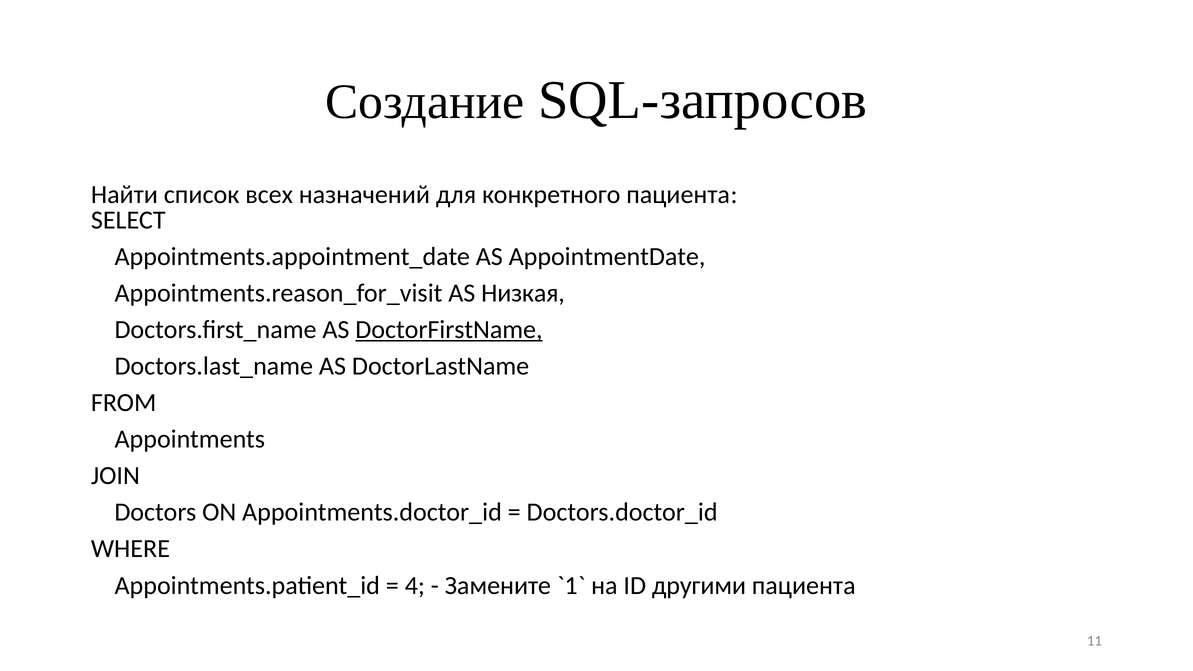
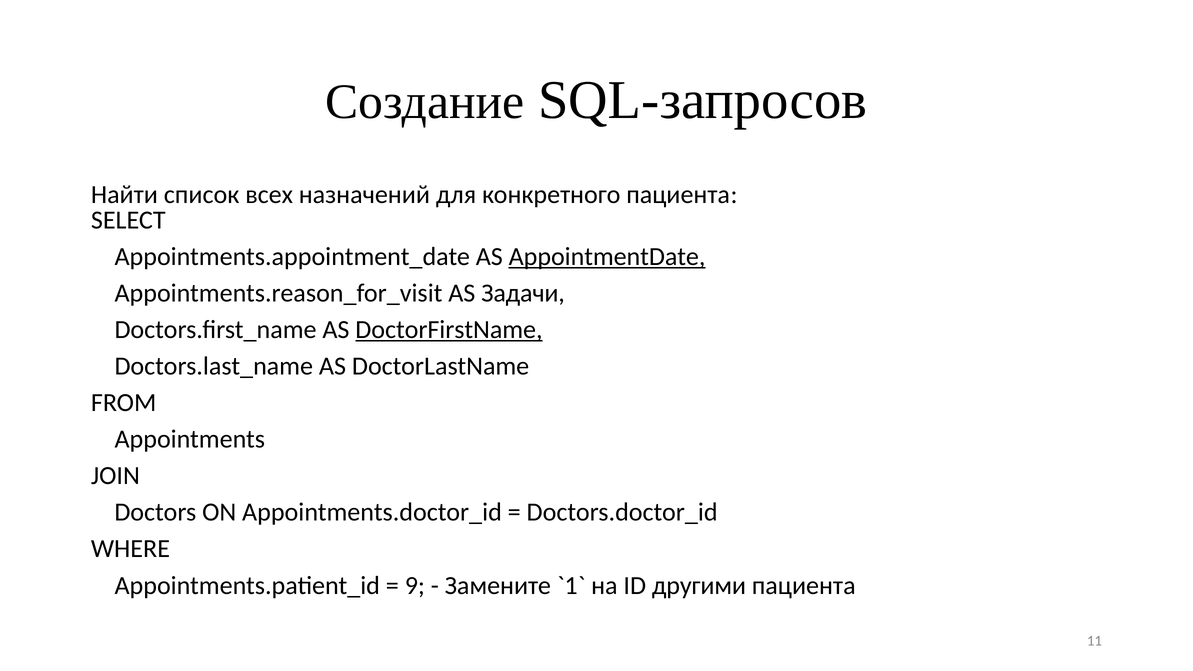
AppointmentDate underline: none -> present
Низкая: Низкая -> Задачи
4: 4 -> 9
